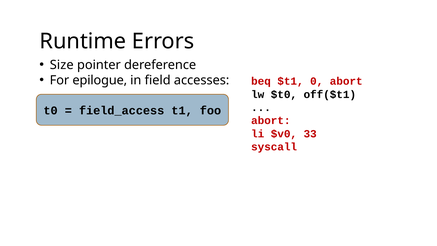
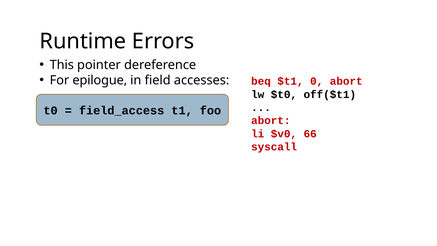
Size: Size -> This
33: 33 -> 66
